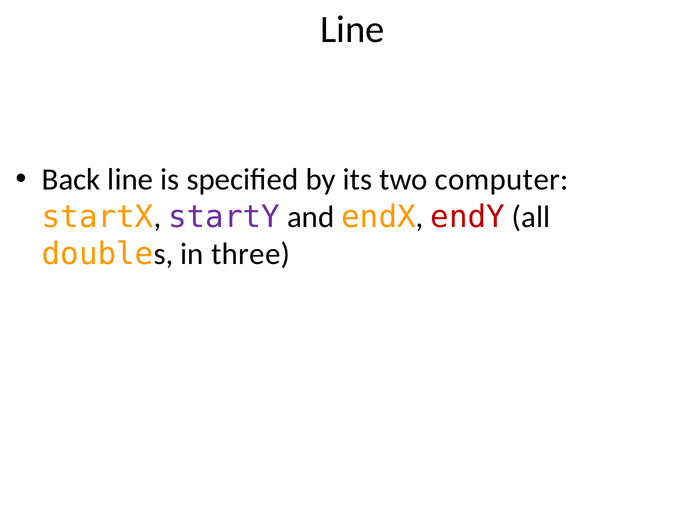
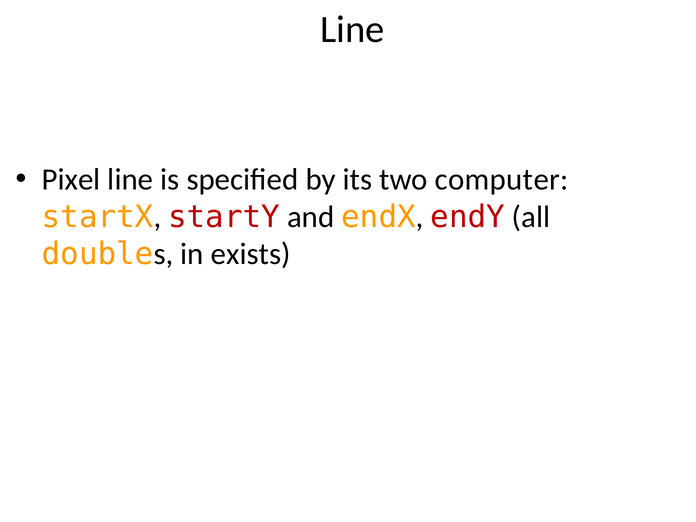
Back: Back -> Pixel
startY colour: purple -> red
three: three -> exists
